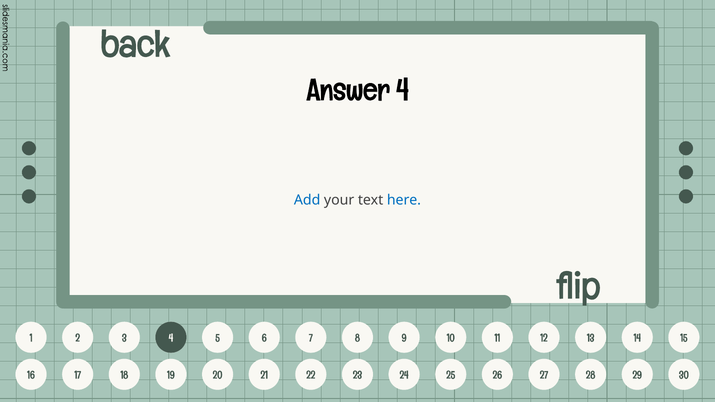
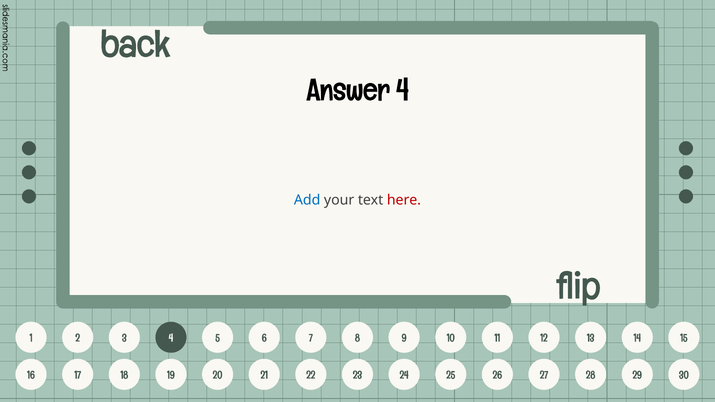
here colour: blue -> red
